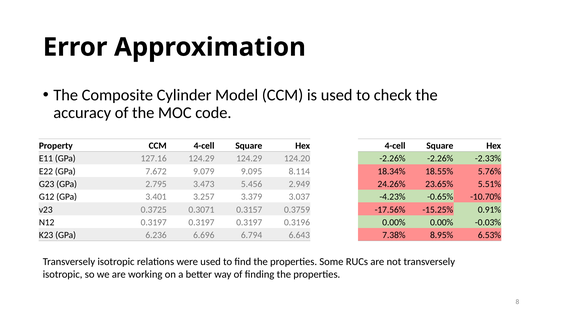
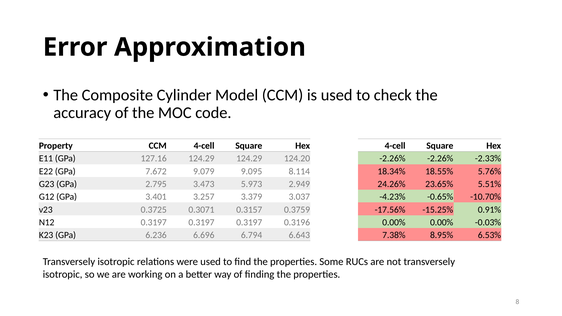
5.456: 5.456 -> 5.973
